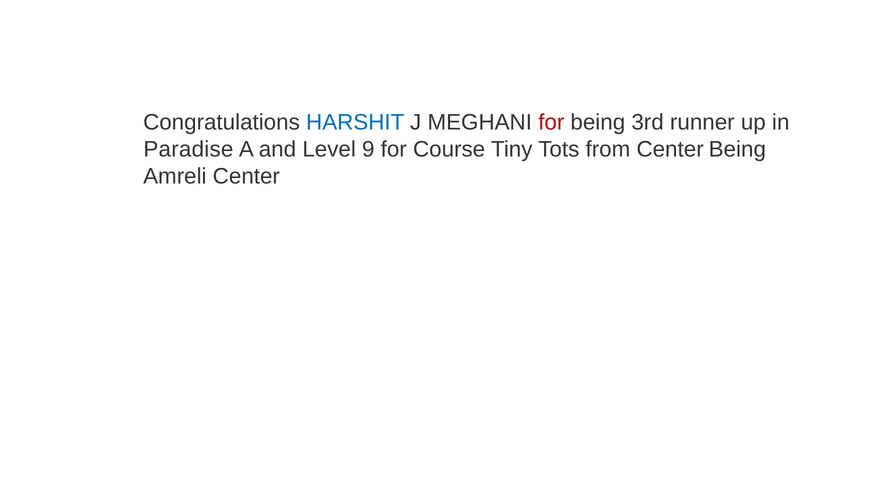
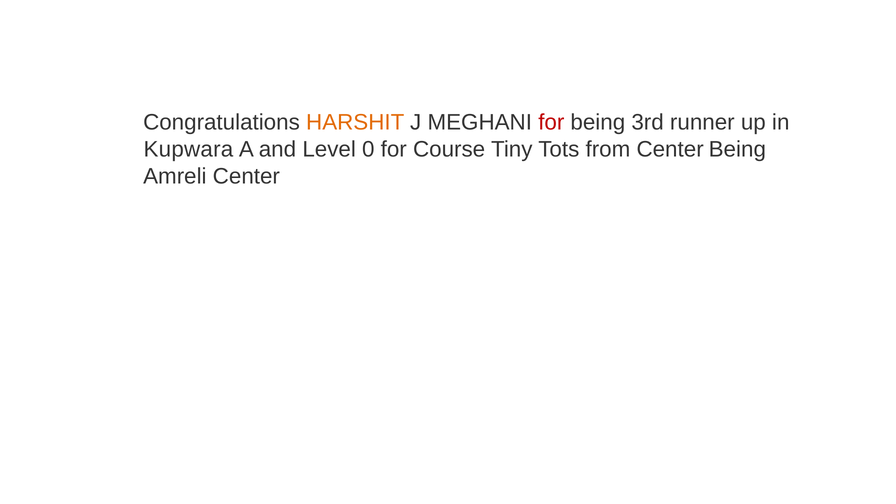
HARSHIT colour: blue -> orange
Paradise: Paradise -> Kupwara
9: 9 -> 0
